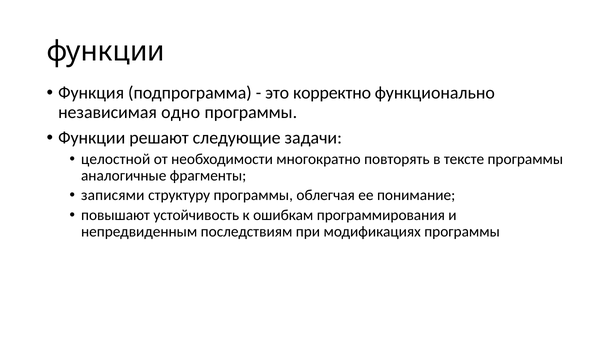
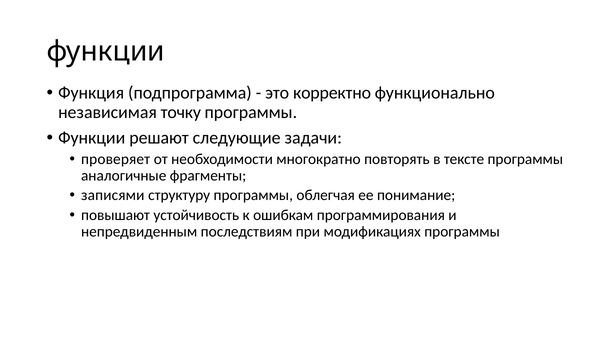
одно: одно -> точку
целостной: целостной -> проверяет
